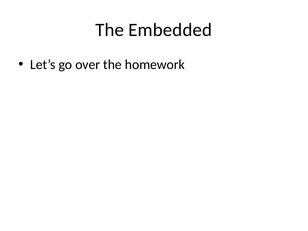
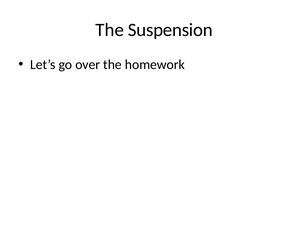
Embedded: Embedded -> Suspension
